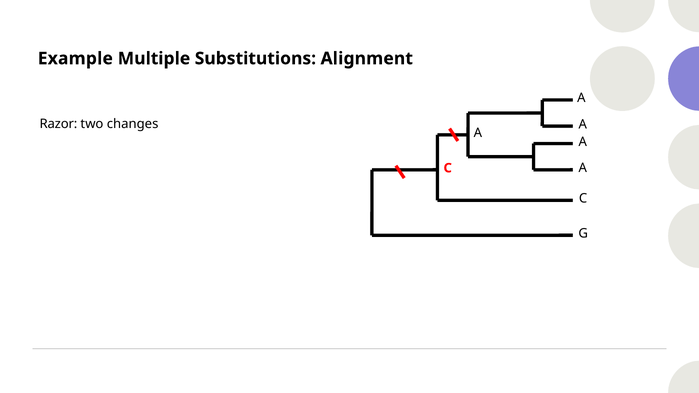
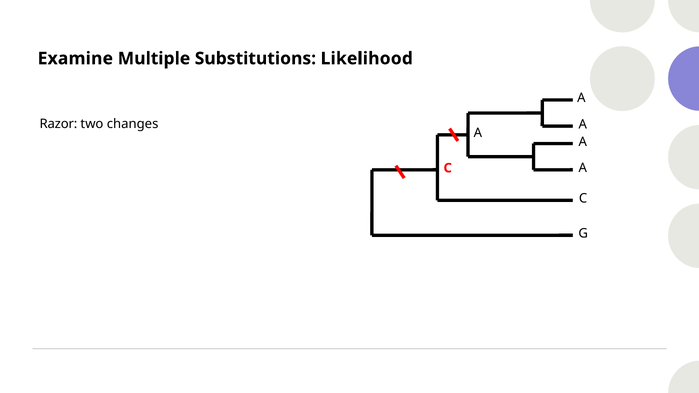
Example: Example -> Examine
Alignment: Alignment -> Likelihood
